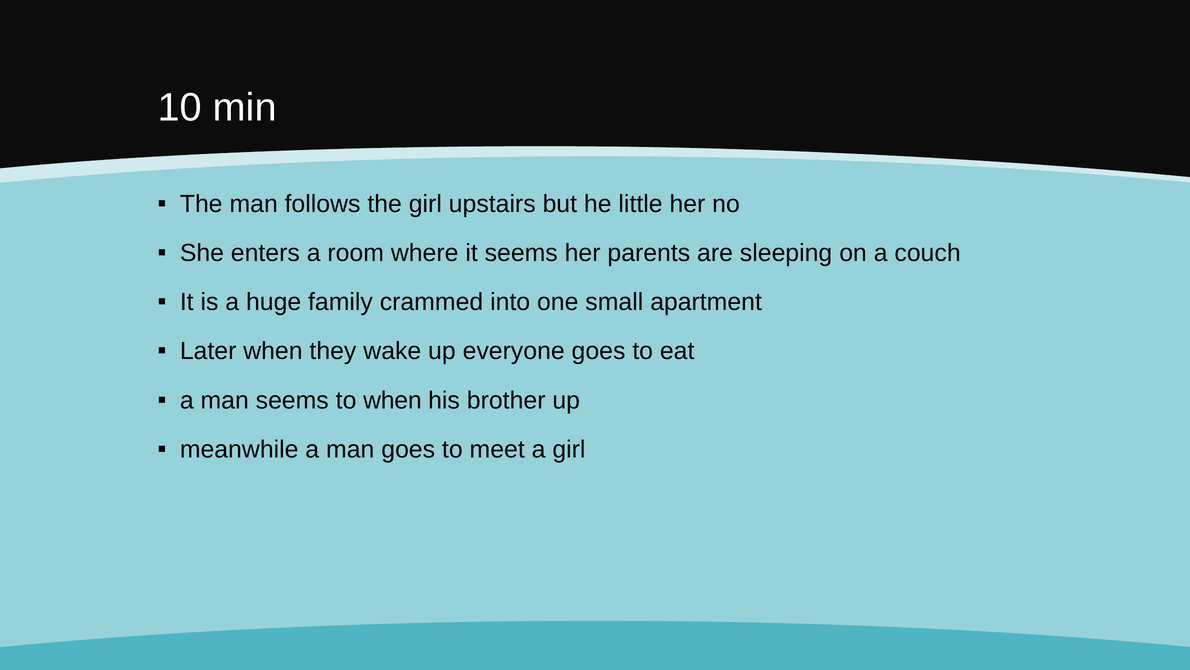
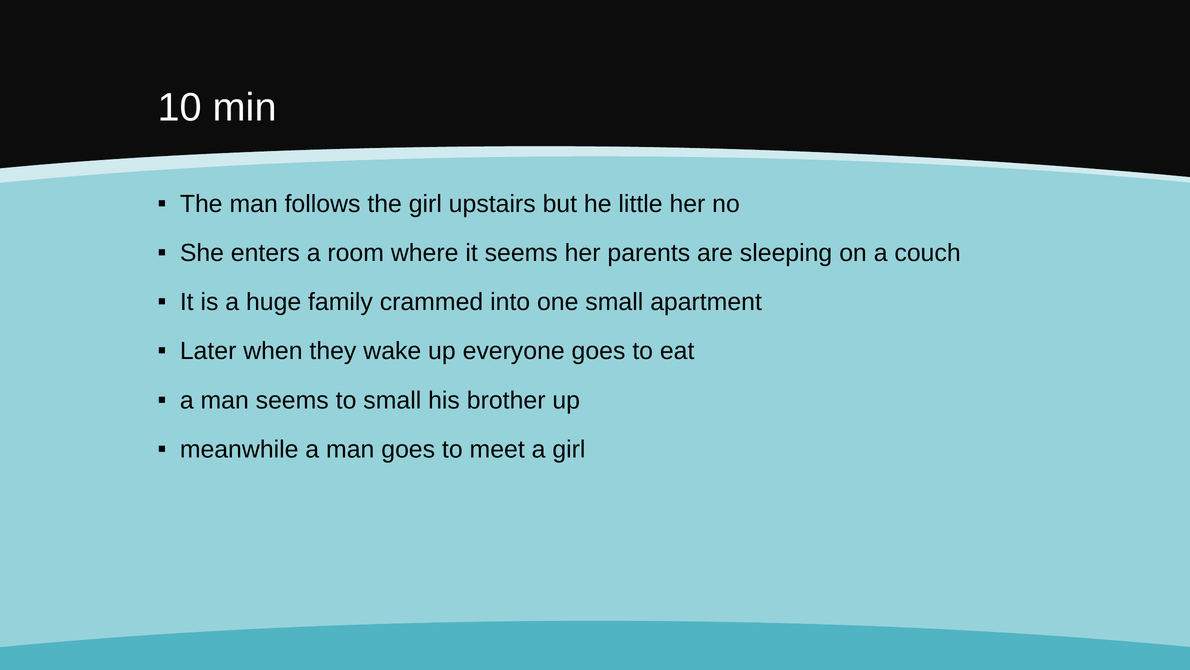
to when: when -> small
